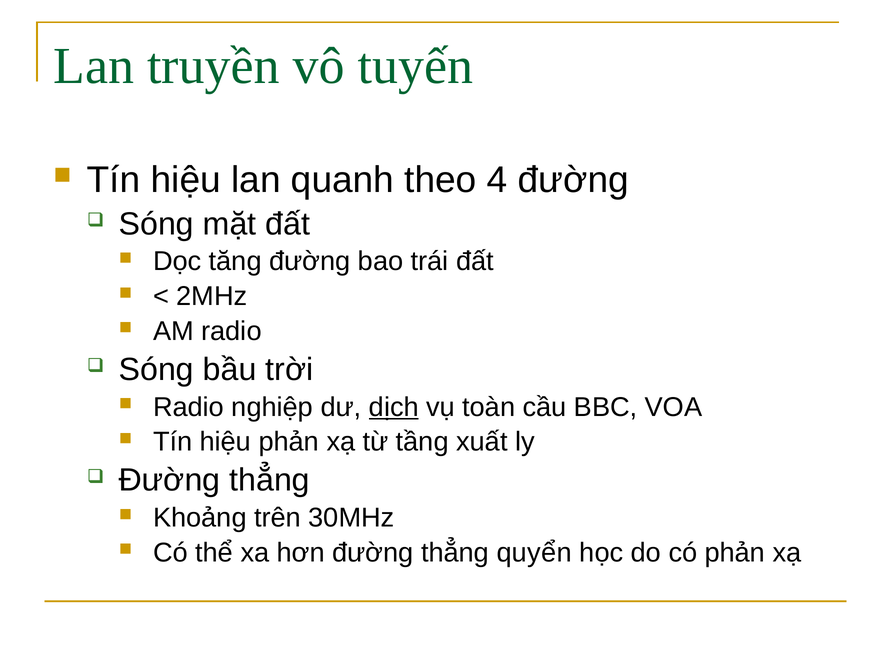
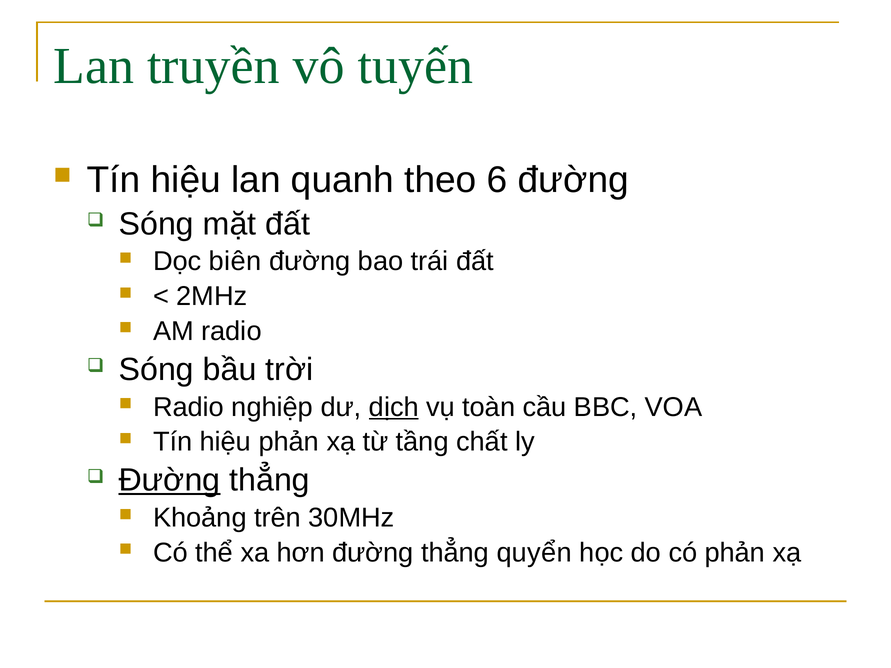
4: 4 -> 6
tăng: tăng -> biên
xuất: xuất -> chất
Đường at (170, 481) underline: none -> present
